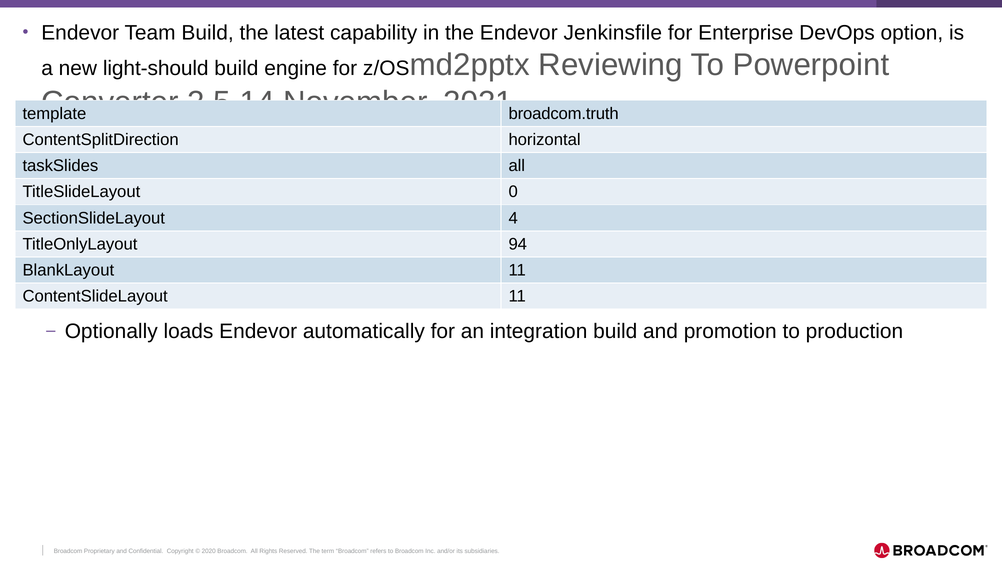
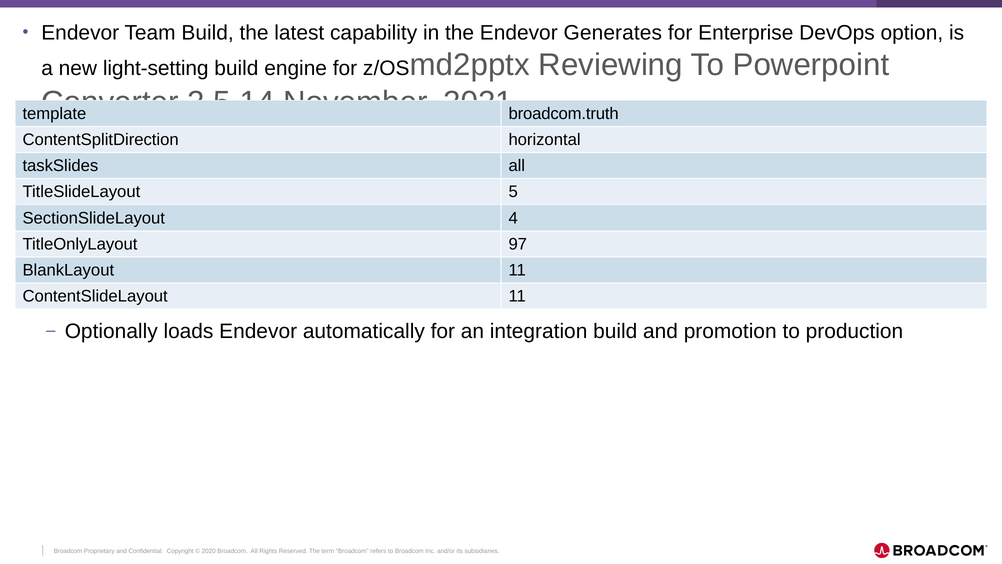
Jenkinsfile: Jenkinsfile -> Generates
light-should: light-should -> light-setting
0: 0 -> 5
94: 94 -> 97
